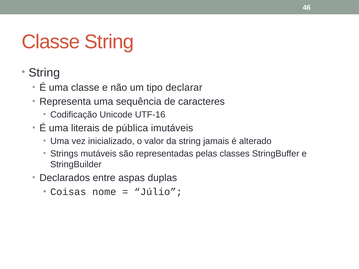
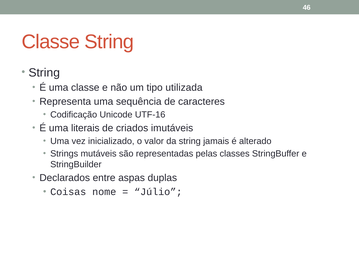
declarar: declarar -> utilizada
pública: pública -> criados
